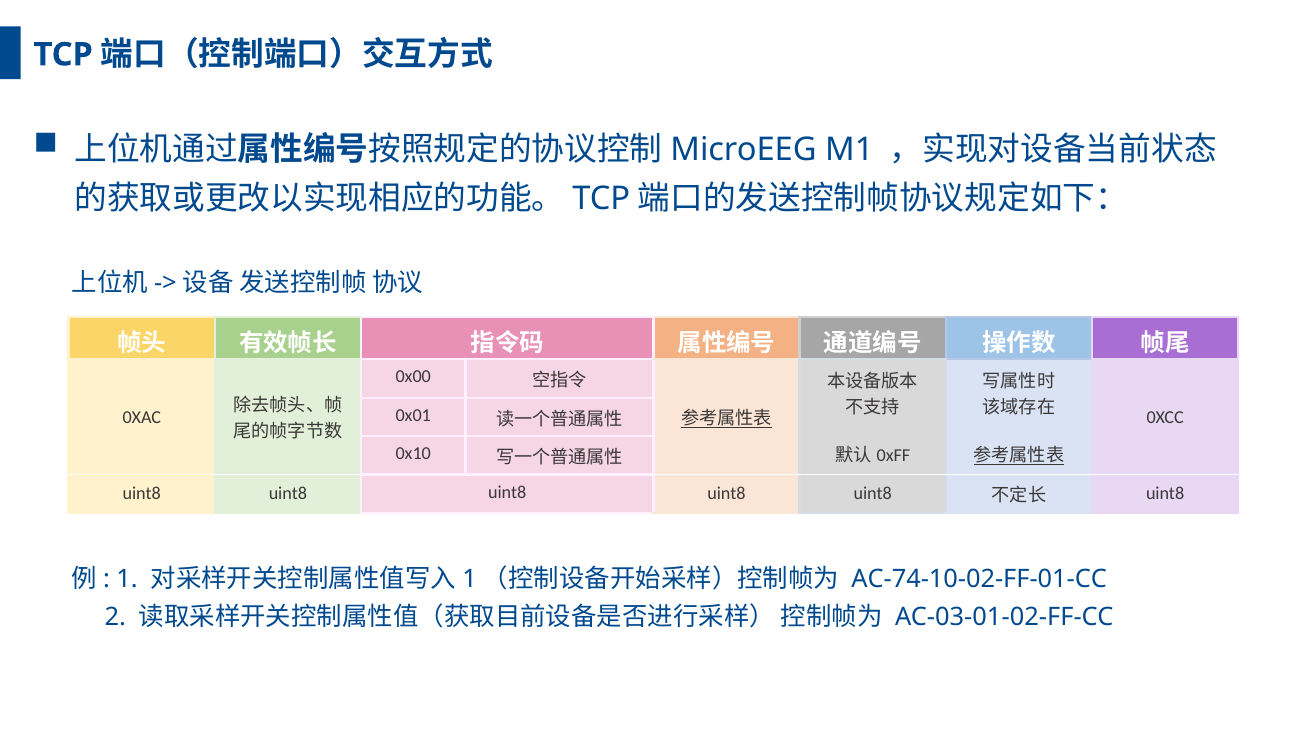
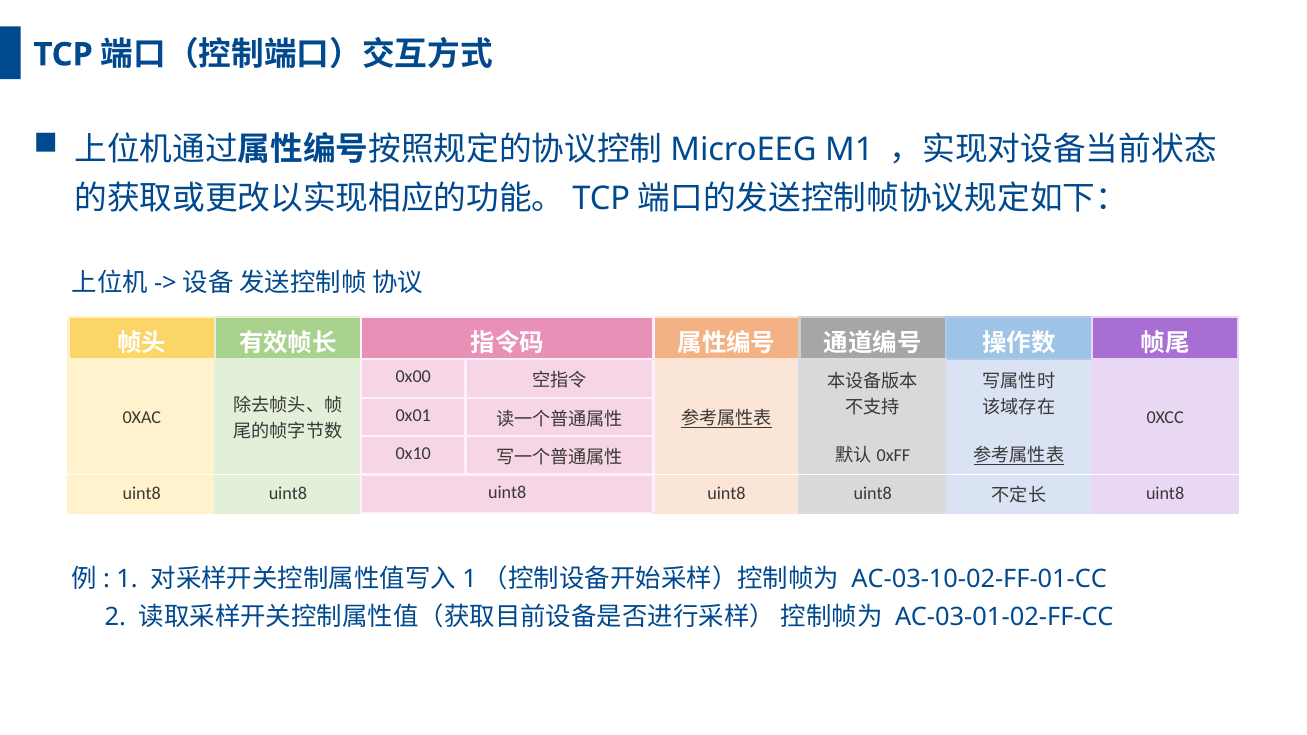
AC-74-10-02-FF-01-CC: AC-74-10-02-FF-01-CC -> AC-03-10-02-FF-01-CC
